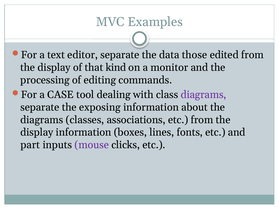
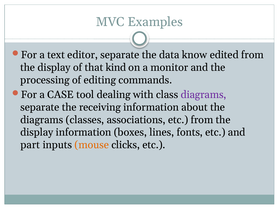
those: those -> know
exposing: exposing -> receiving
mouse colour: purple -> orange
